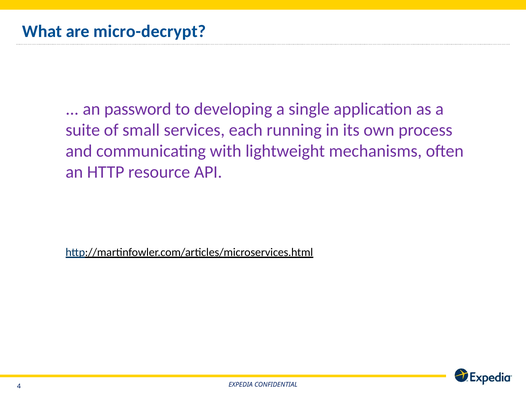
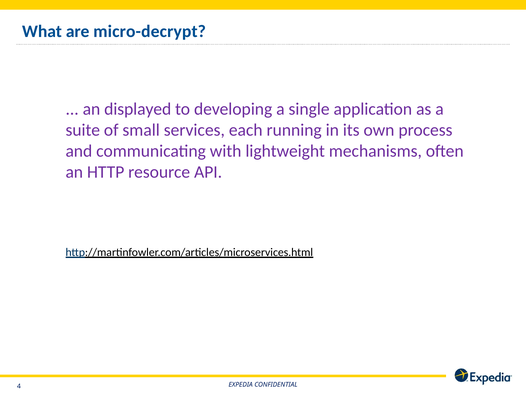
password: password -> displayed
